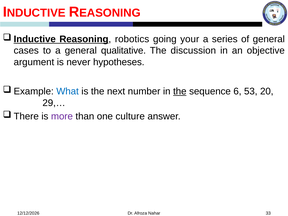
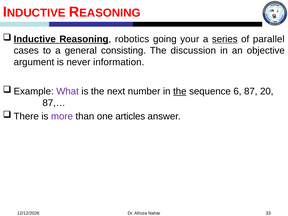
series underline: none -> present
of general: general -> parallel
qualitative: qualitative -> consisting
hypotheses: hypotheses -> information
What colour: blue -> purple
53: 53 -> 87
29,…: 29,… -> 87,…
culture: culture -> articles
